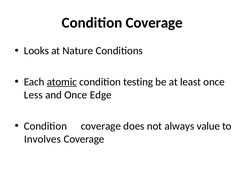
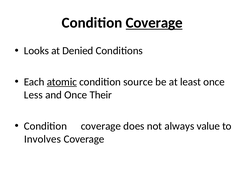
Coverage at (154, 23) underline: none -> present
Nature: Nature -> Denied
testing: testing -> source
Edge: Edge -> Their
